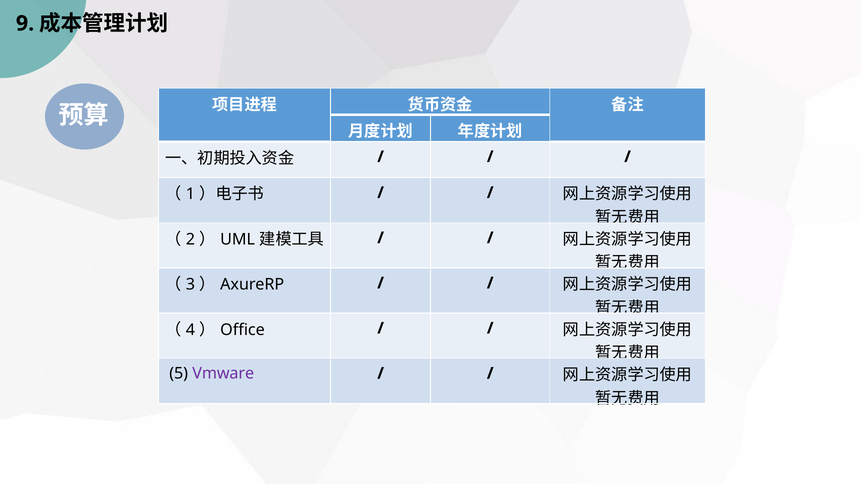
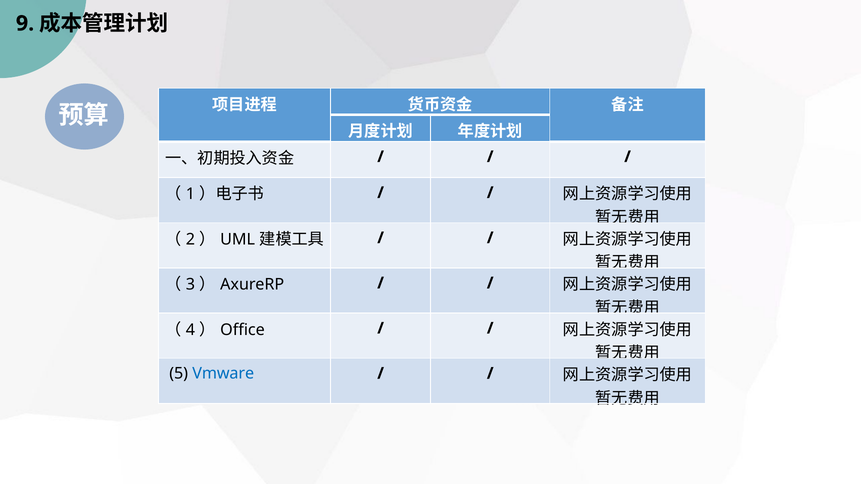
Vmware colour: purple -> blue
